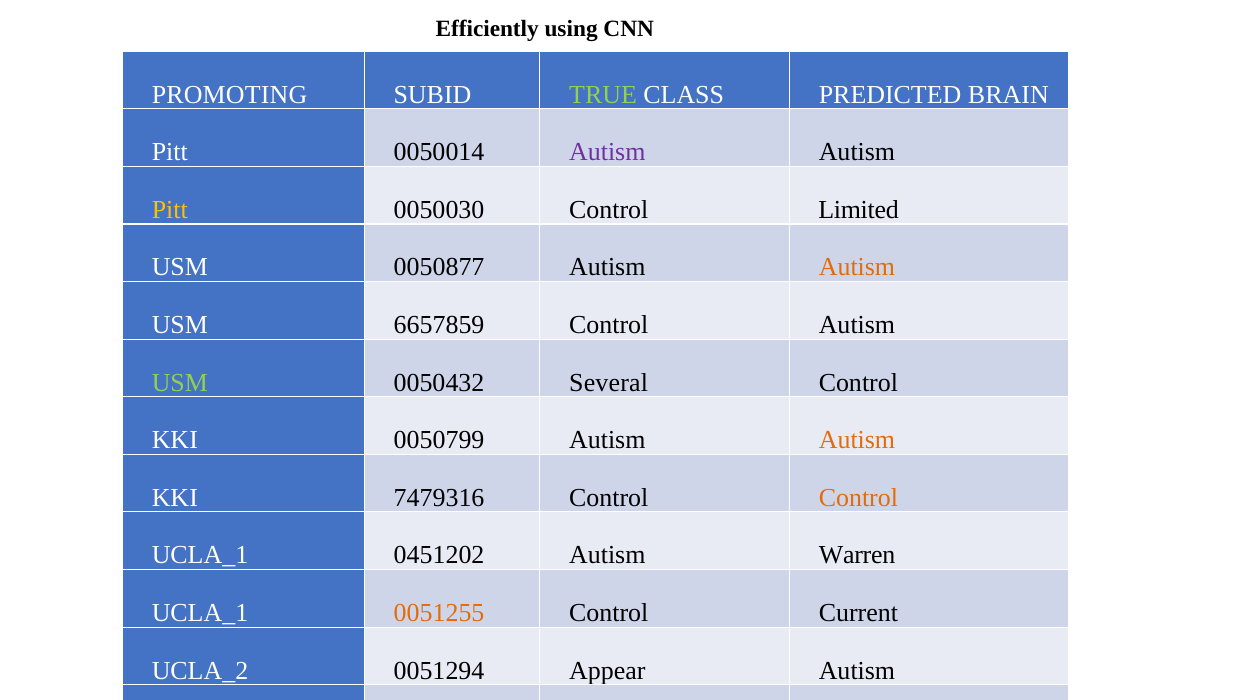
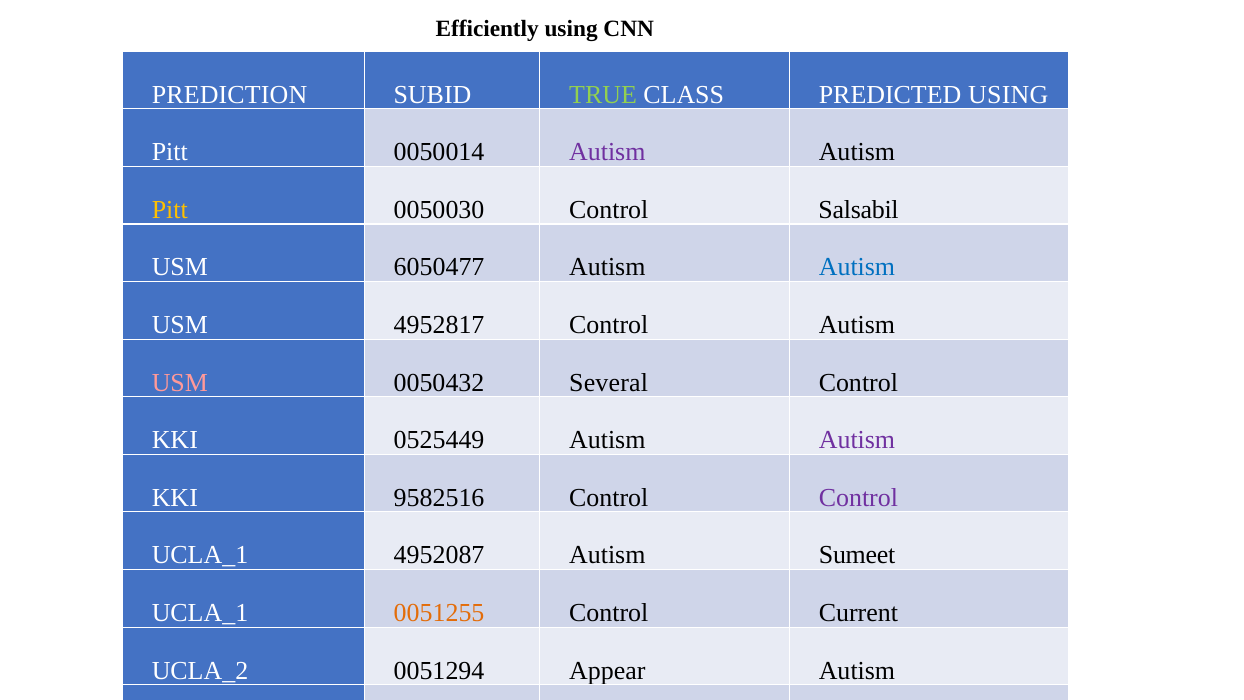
PROMOTING: PROMOTING -> PREDICTION
PREDICTED BRAIN: BRAIN -> USING
Limited: Limited -> Salsabil
0050877: 0050877 -> 6050477
Autism at (857, 267) colour: orange -> blue
6657859: 6657859 -> 4952817
USM at (180, 382) colour: light green -> pink
0050799: 0050799 -> 0525449
Autism at (857, 440) colour: orange -> purple
7479316: 7479316 -> 9582516
Control at (858, 498) colour: orange -> purple
0451202: 0451202 -> 4952087
Warren: Warren -> Sumeet
